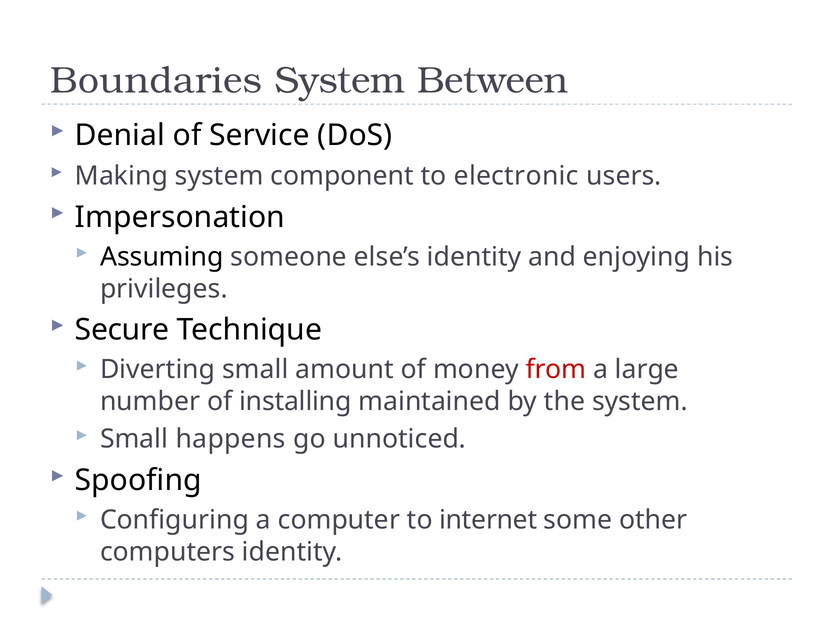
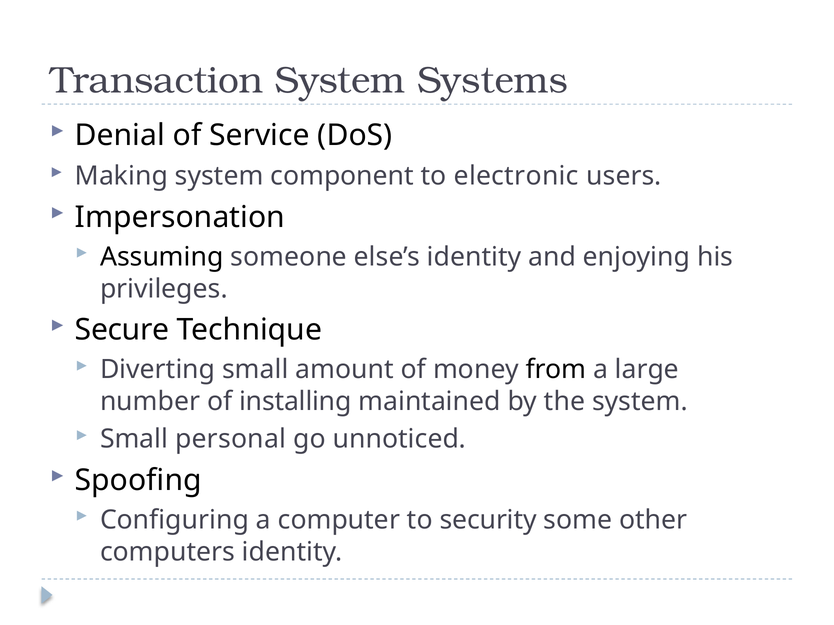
Boundaries: Boundaries -> Transaction
Between: Between -> Systems
from colour: red -> black
happens: happens -> personal
internet: internet -> security
